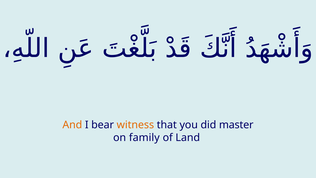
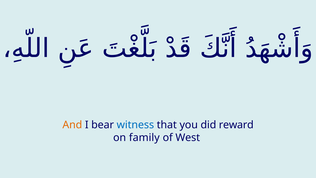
witness colour: orange -> blue
master: master -> reward
Land: Land -> West
